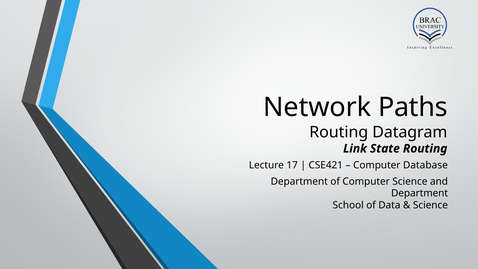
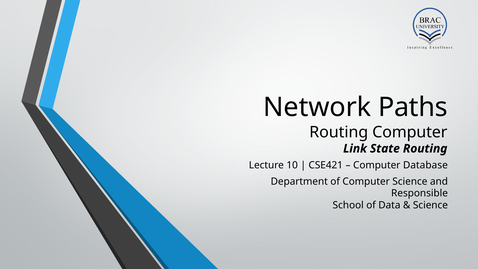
Routing Datagram: Datagram -> Computer
17: 17 -> 10
Department at (420, 193): Department -> Responsible
